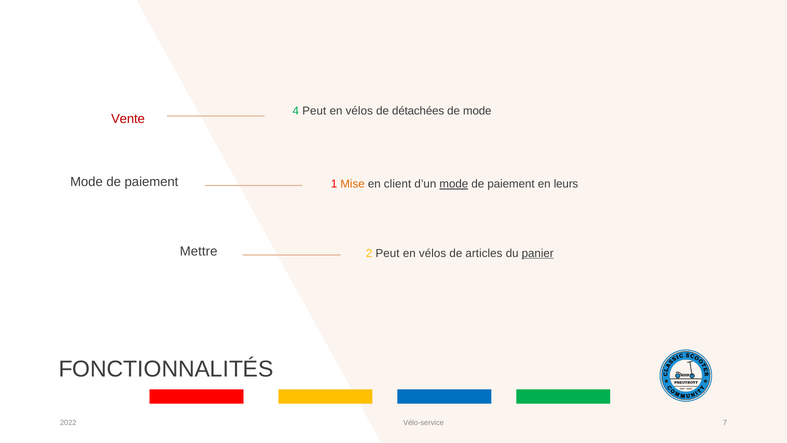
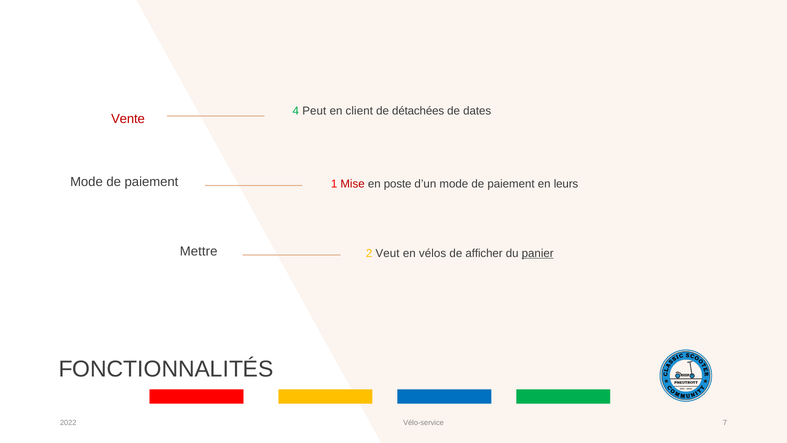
vélos at (359, 111): vélos -> client
de mode: mode -> dates
Mise colour: orange -> red
client: client -> poste
mode at (454, 184) underline: present -> none
2 Peut: Peut -> Veut
articles: articles -> afficher
